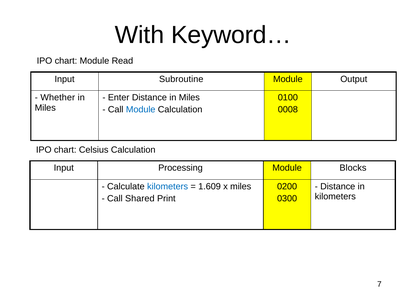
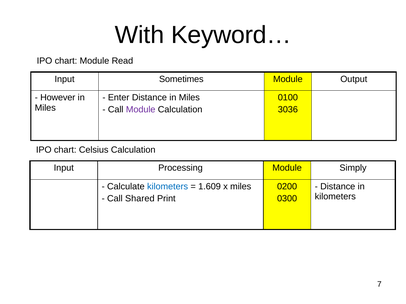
Subroutine: Subroutine -> Sometimes
Whether: Whether -> However
Module at (141, 110) colour: blue -> purple
0008: 0008 -> 3036
Blocks: Blocks -> Simply
